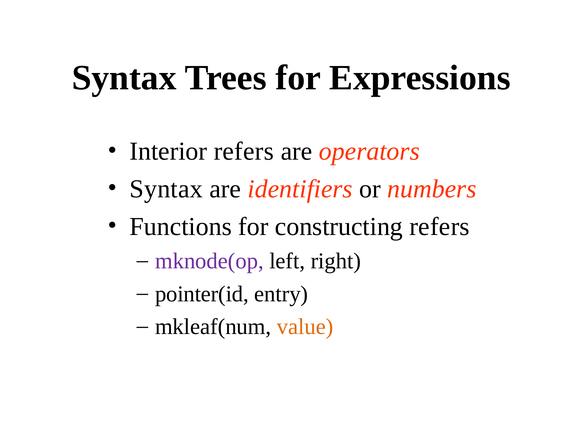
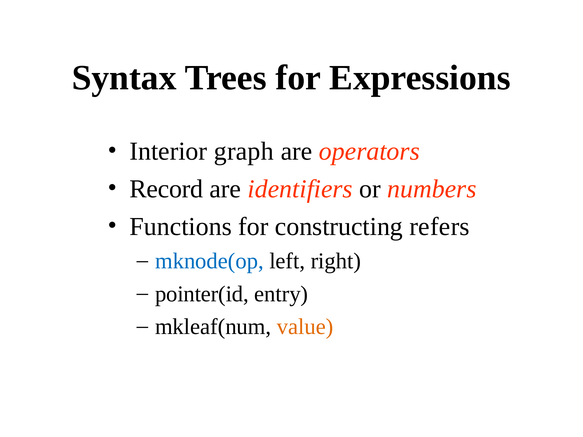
Interior refers: refers -> graph
Syntax at (166, 189): Syntax -> Record
mknode(op colour: purple -> blue
